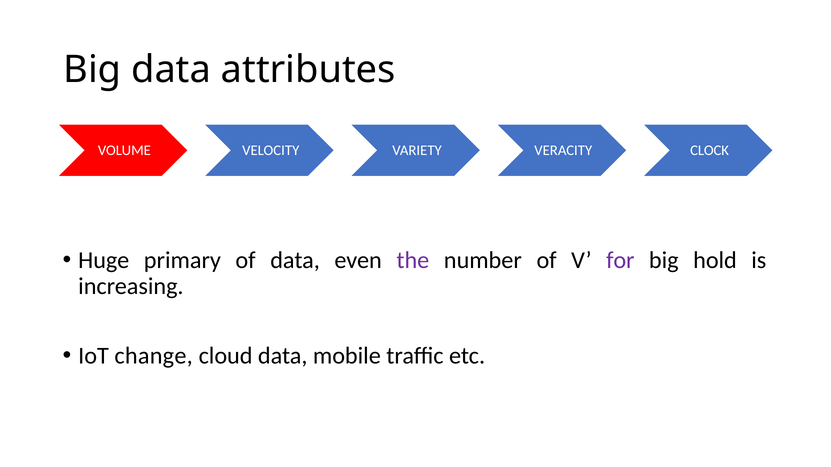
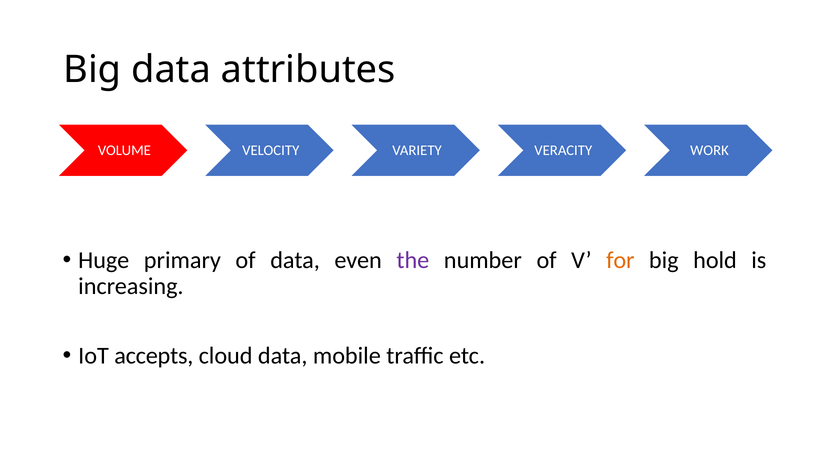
CLOCK: CLOCK -> WORK
for colour: purple -> orange
change: change -> accepts
